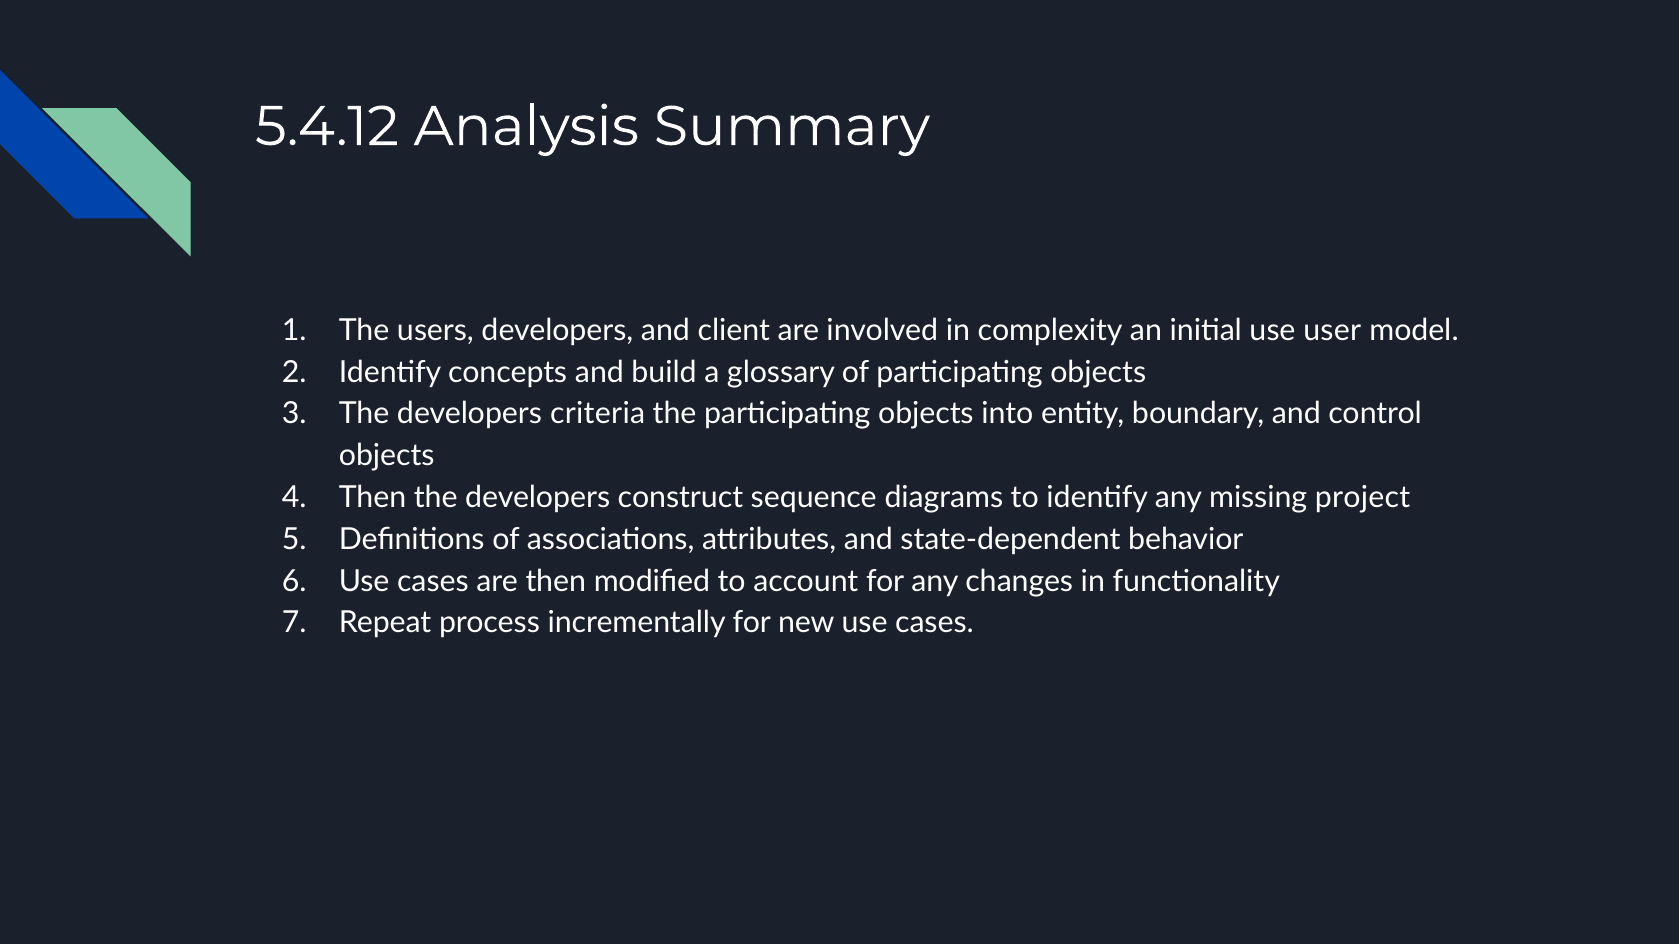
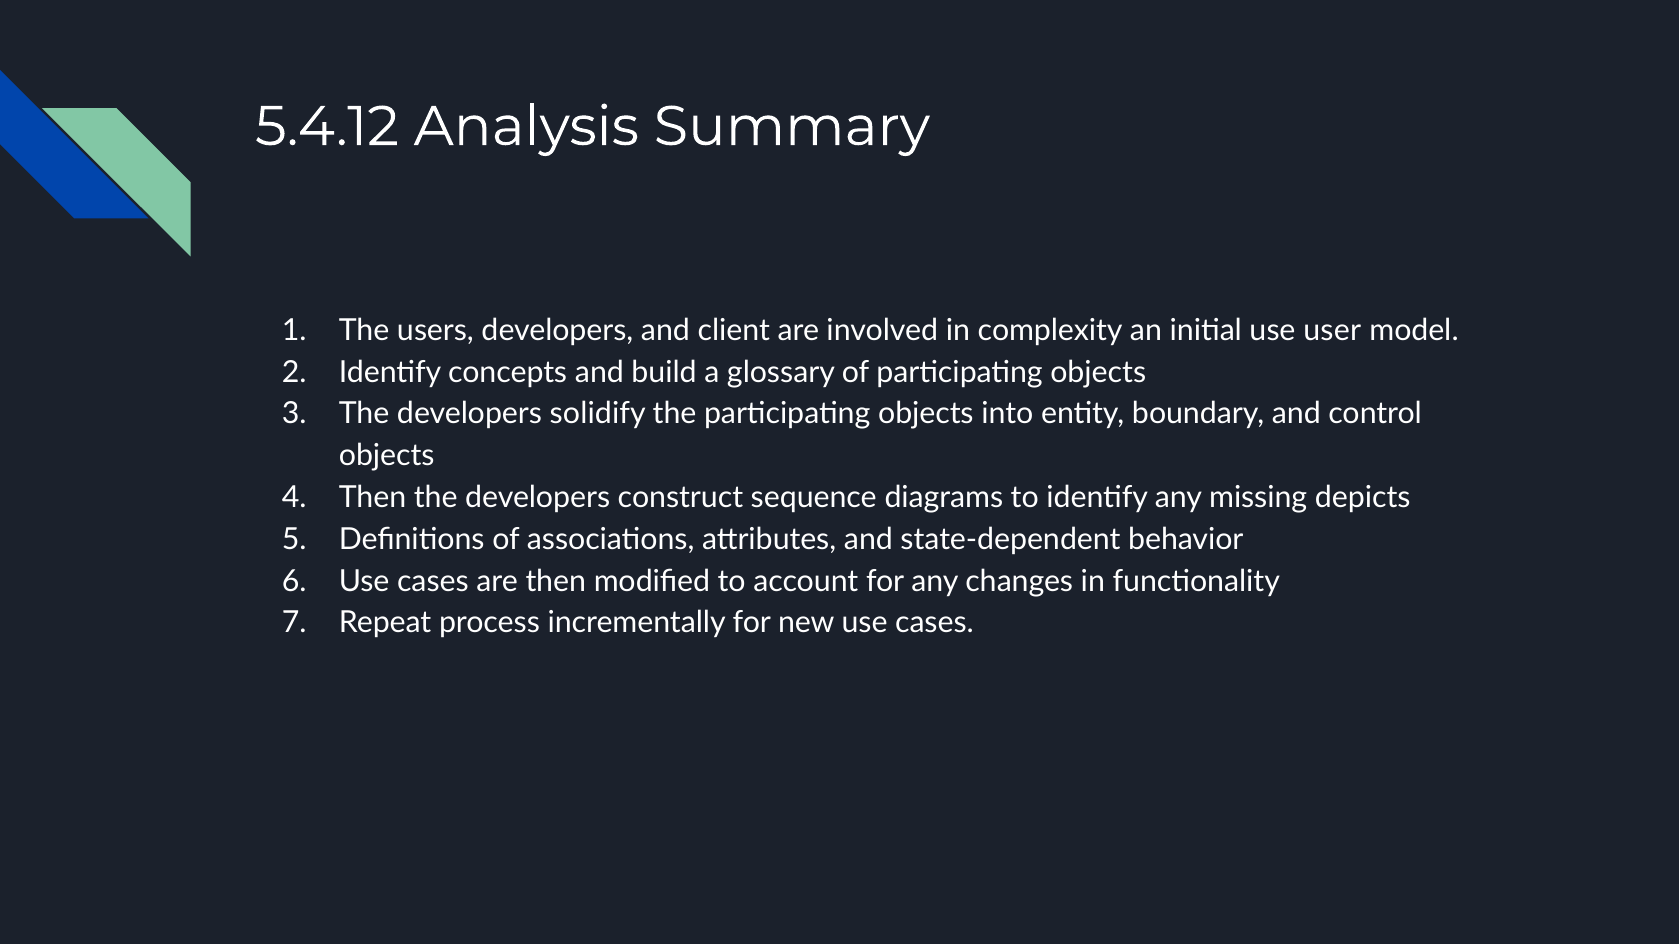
criteria: criteria -> solidify
project: project -> depicts
